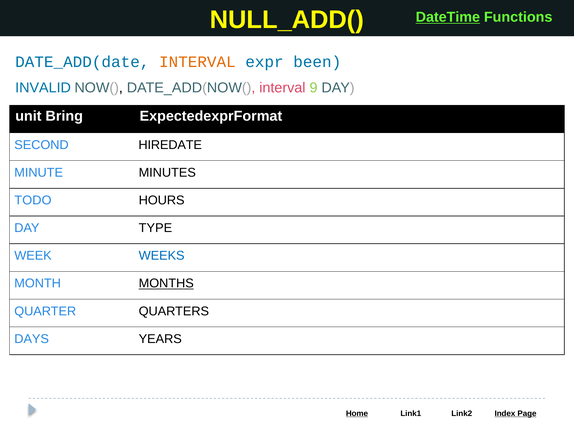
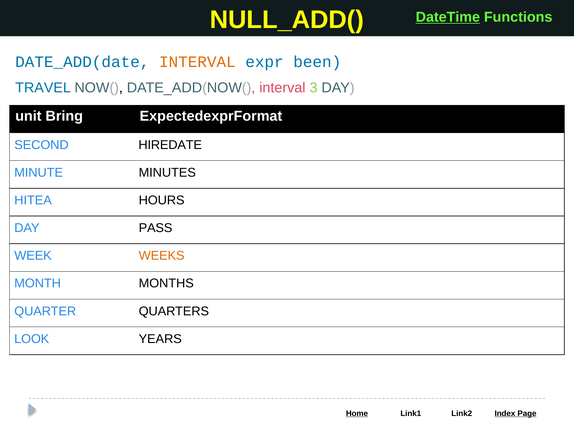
INVALID: INVALID -> TRAVEL
9: 9 -> 3
TODO: TODO -> HITEA
TYPE: TYPE -> PASS
WEEKS colour: blue -> orange
MONTHS underline: present -> none
DAYS: DAYS -> LOOK
